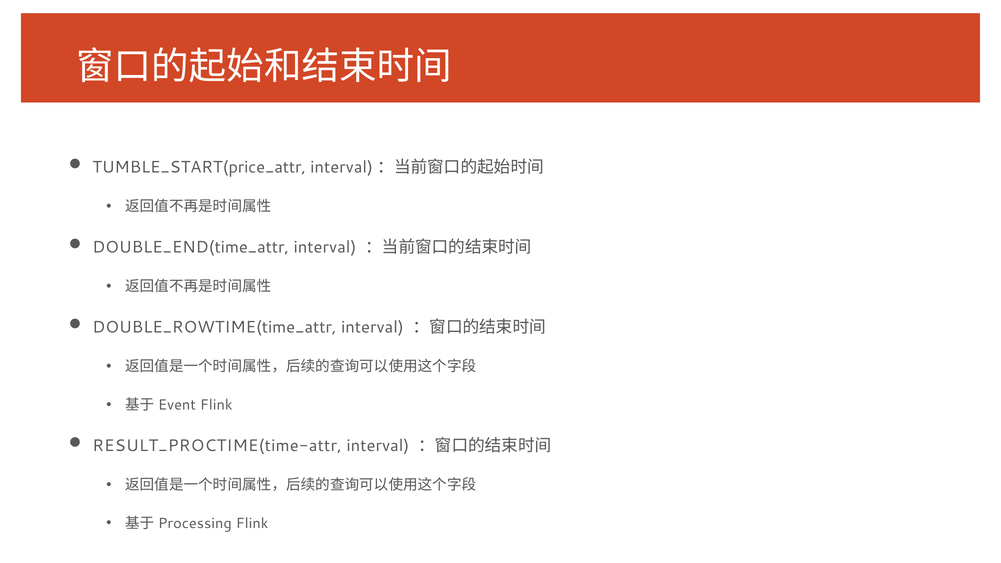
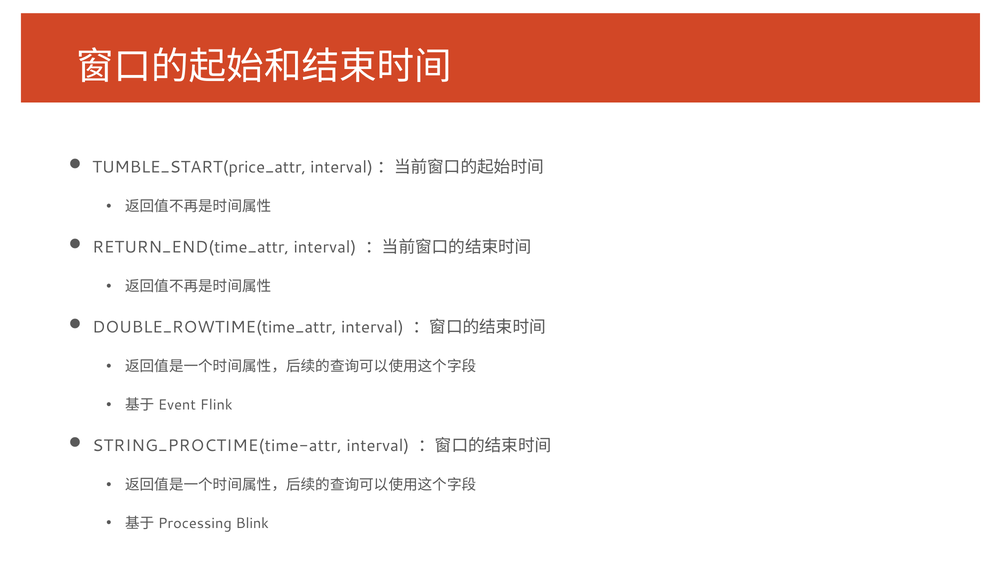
DOUBLE_END(time_attr: DOUBLE_END(time_attr -> RETURN_END(time_attr
RESULT_PROCTIME(time-attr: RESULT_PROCTIME(time-attr -> STRING_PROCTIME(time-attr
Flink at (252, 523): Flink -> Blink
